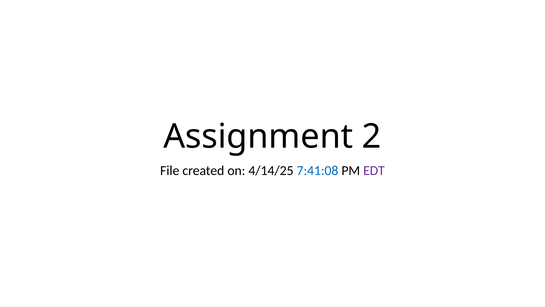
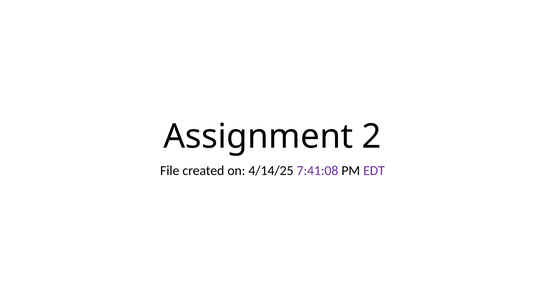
7:41:08 colour: blue -> purple
